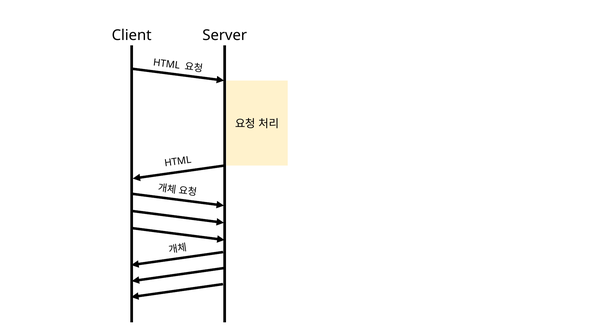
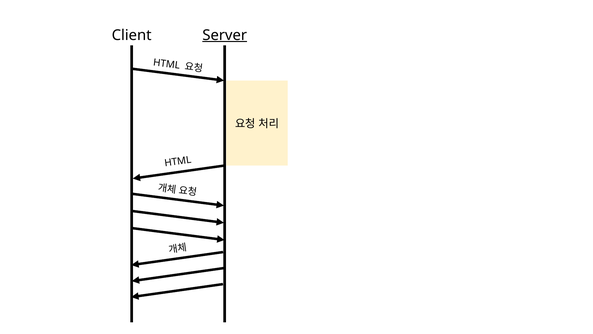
Server underline: none -> present
